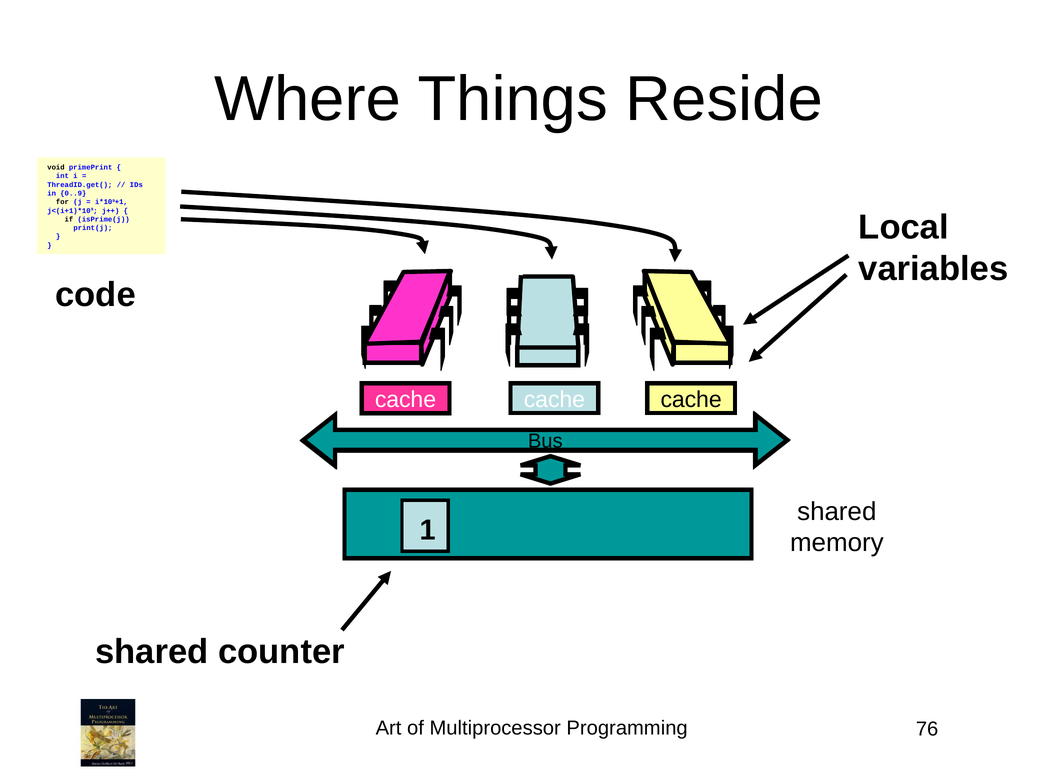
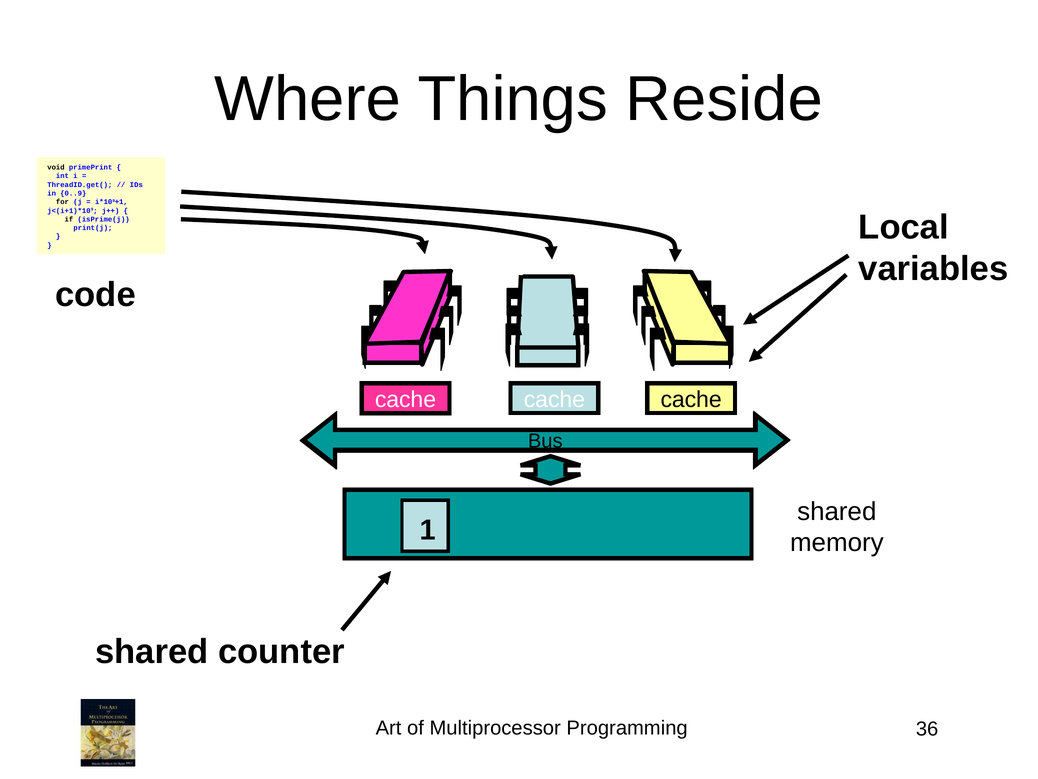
76: 76 -> 36
